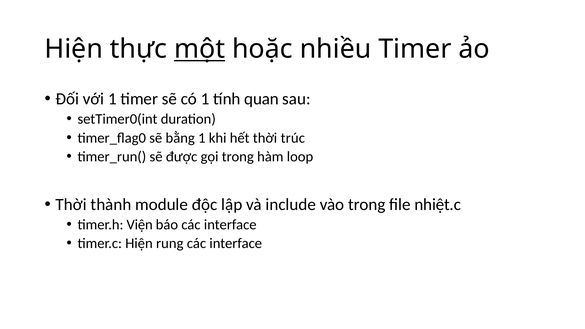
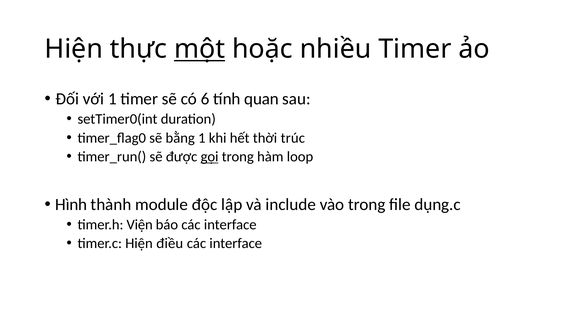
có 1: 1 -> 6
gọi underline: none -> present
Thời at (71, 204): Thời -> Hình
nhiệt.c: nhiệt.c -> dụng.c
rung: rung -> điều
